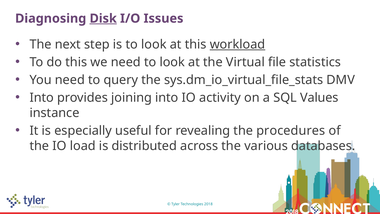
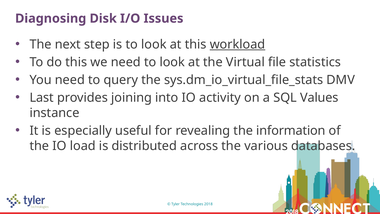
Disk underline: present -> none
Into at (42, 98): Into -> Last
procedures: procedures -> information
